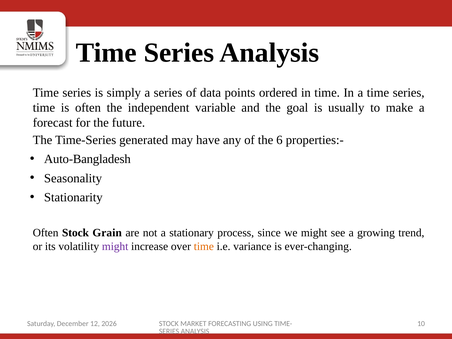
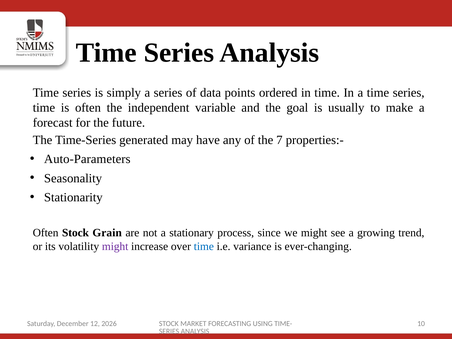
6: 6 -> 7
Auto-Bangladesh: Auto-Bangladesh -> Auto-Parameters
time at (204, 246) colour: orange -> blue
